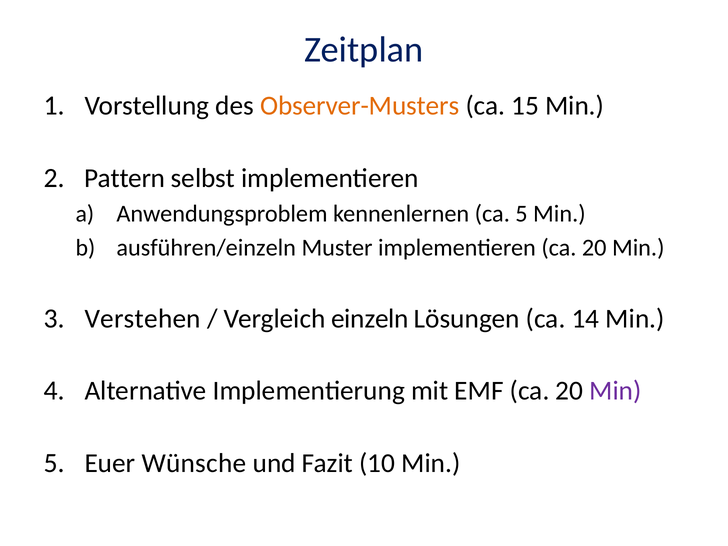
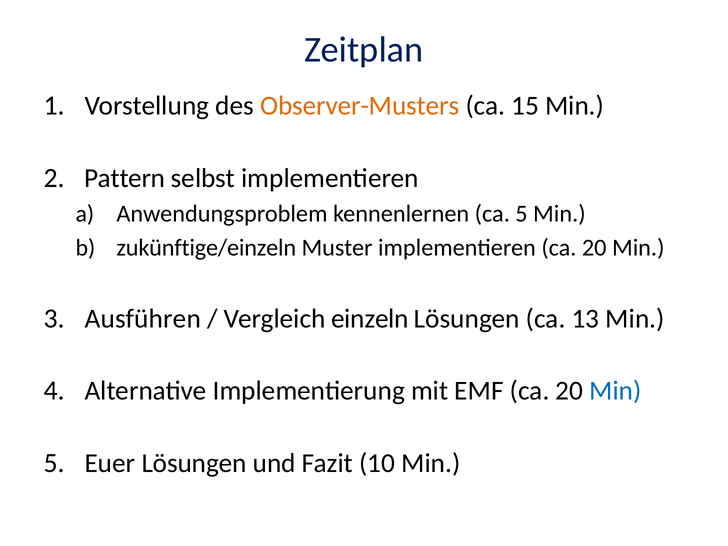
ausführen/einzeln: ausführen/einzeln -> zukünftige/einzeln
Verstehen: Verstehen -> Ausführen
14: 14 -> 13
Min at (615, 391) colour: purple -> blue
Euer Wünsche: Wünsche -> Lösungen
